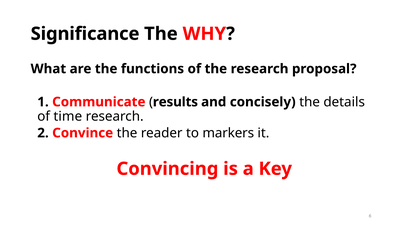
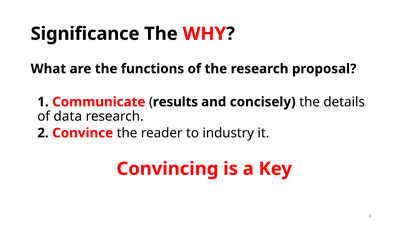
time: time -> data
markers: markers -> industry
